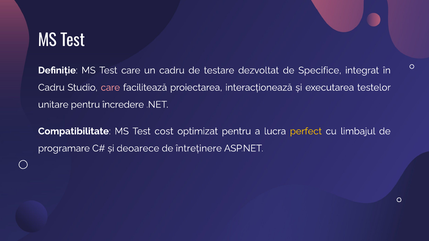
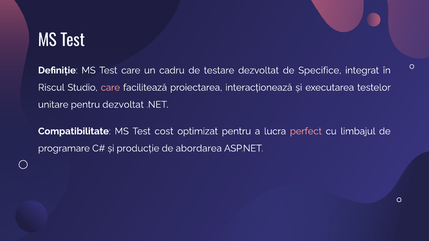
Cadru at (51, 88): Cadru -> Riscul
pentru încredere: încredere -> dezvoltat
perfect colour: yellow -> pink
deoarece: deoarece -> producție
întreținere: întreținere -> abordarea
